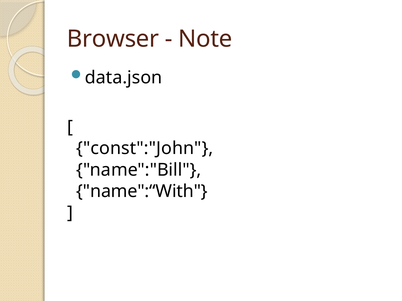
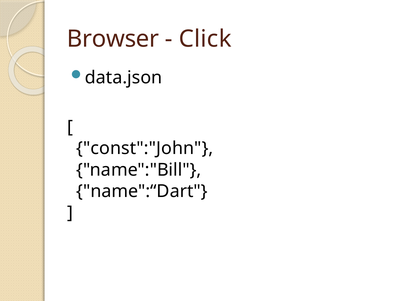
Note: Note -> Click
name":“With: name":“With -> name":“Dart
